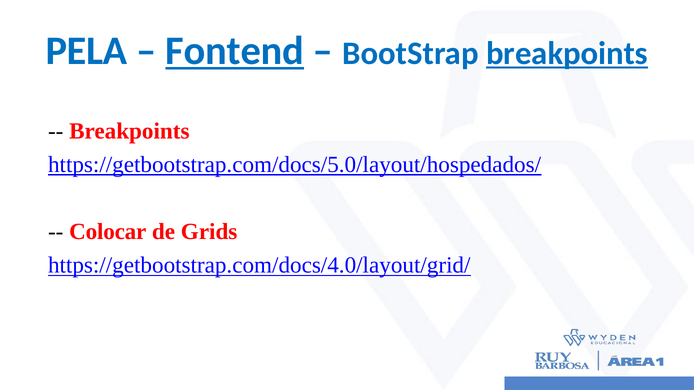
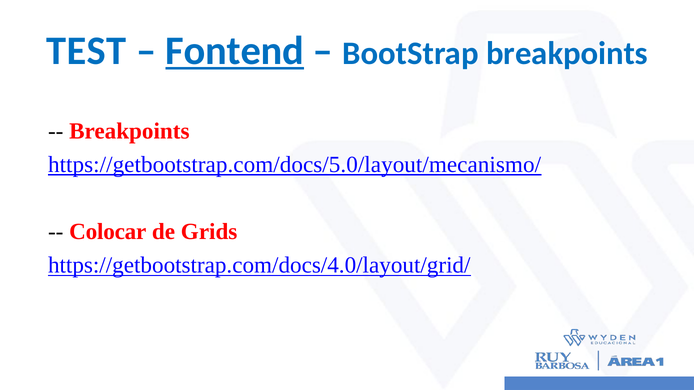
PELA: PELA -> TEST
breakpoints at (567, 54) underline: present -> none
https://getbootstrap.com/docs/5.0/layout/hospedados/: https://getbootstrap.com/docs/5.0/layout/hospedados/ -> https://getbootstrap.com/docs/5.0/layout/mecanismo/
